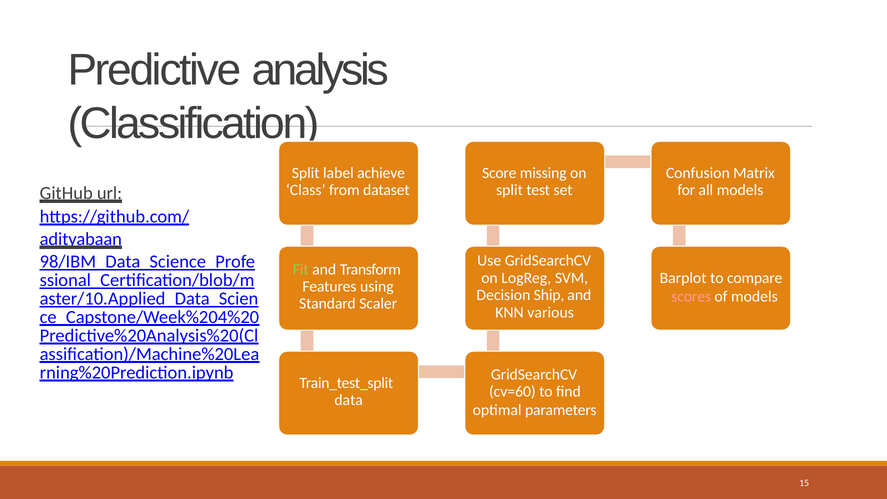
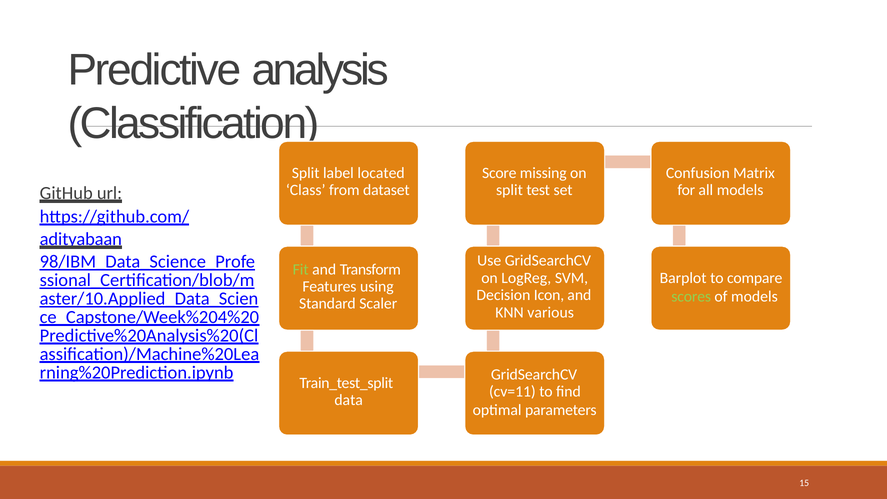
achieve: achieve -> located
Ship: Ship -> Icon
scores colour: pink -> light green
cv=60: cv=60 -> cv=11
